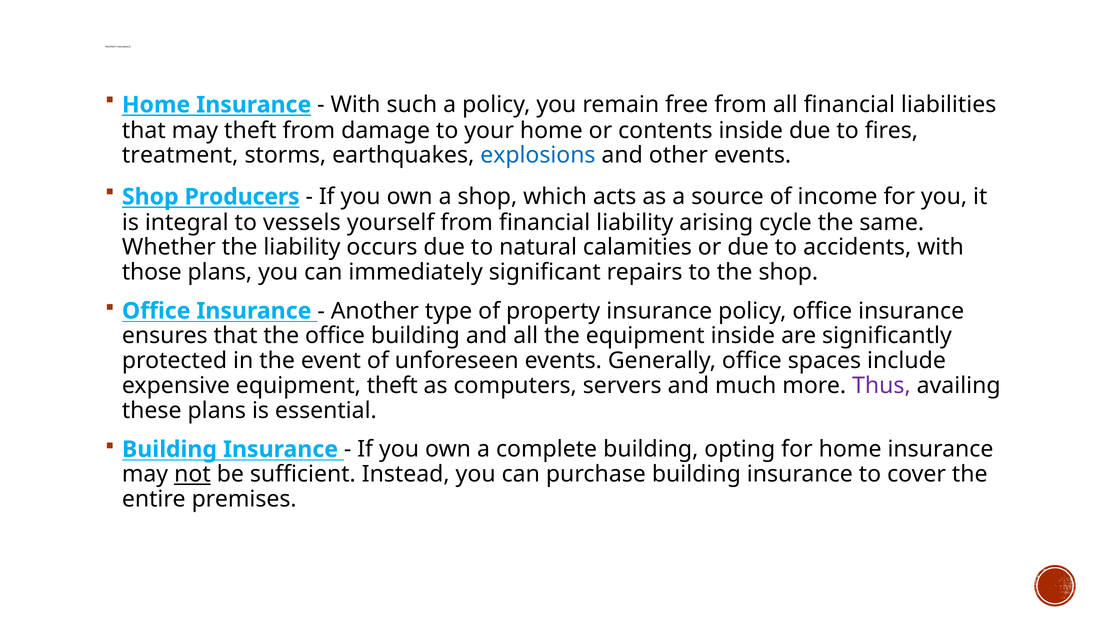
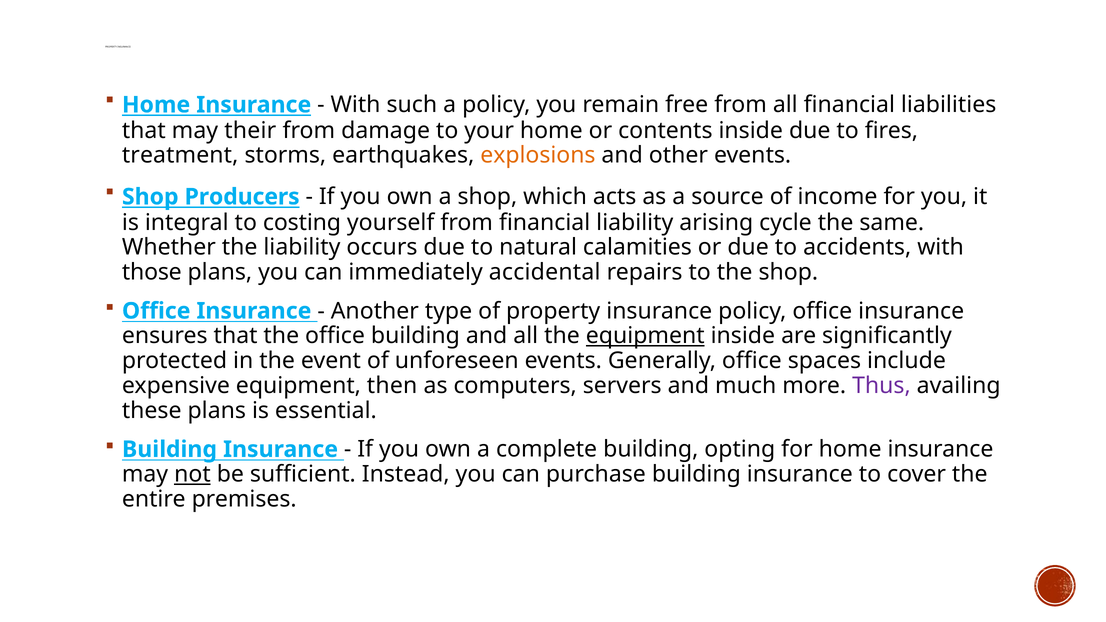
may theft: theft -> their
explosions colour: blue -> orange
vessels: vessels -> costing
significant: significant -> accidental
equipment at (645, 336) underline: none -> present
equipment theft: theft -> then
